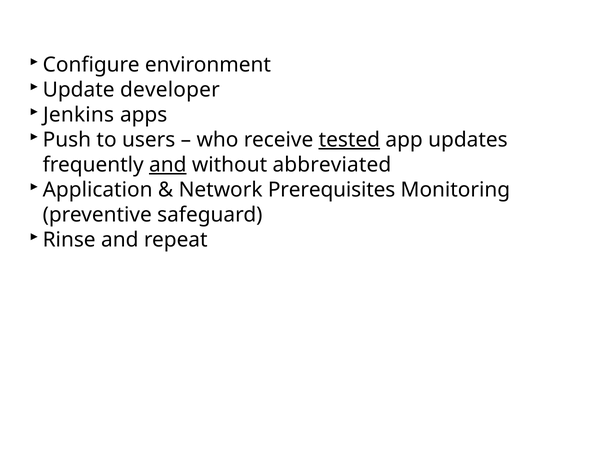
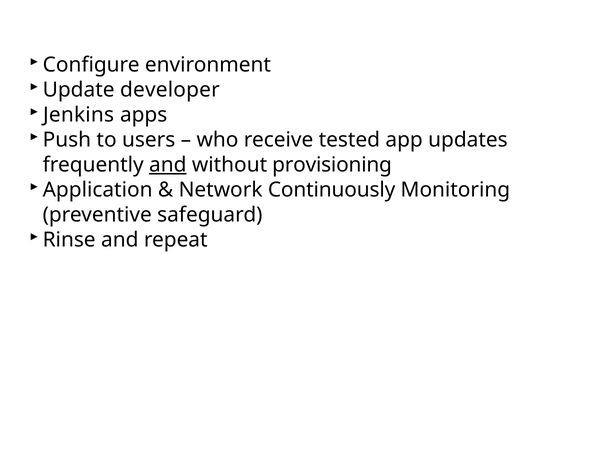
tested underline: present -> none
abbreviated: abbreviated -> provisioning
Prerequisites: Prerequisites -> Continuously
